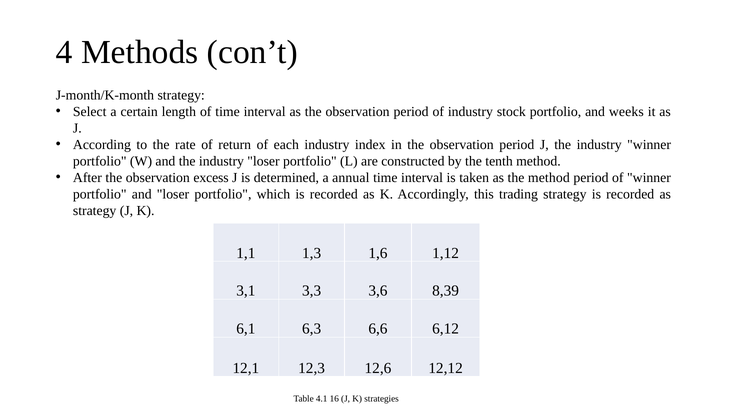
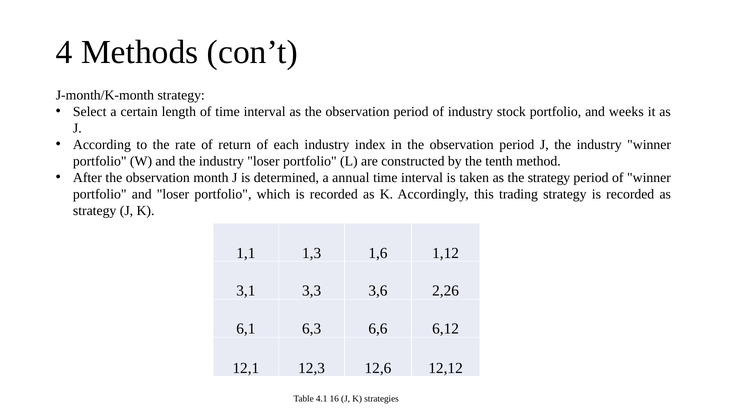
excess: excess -> month
the method: method -> strategy
8,39: 8,39 -> 2,26
